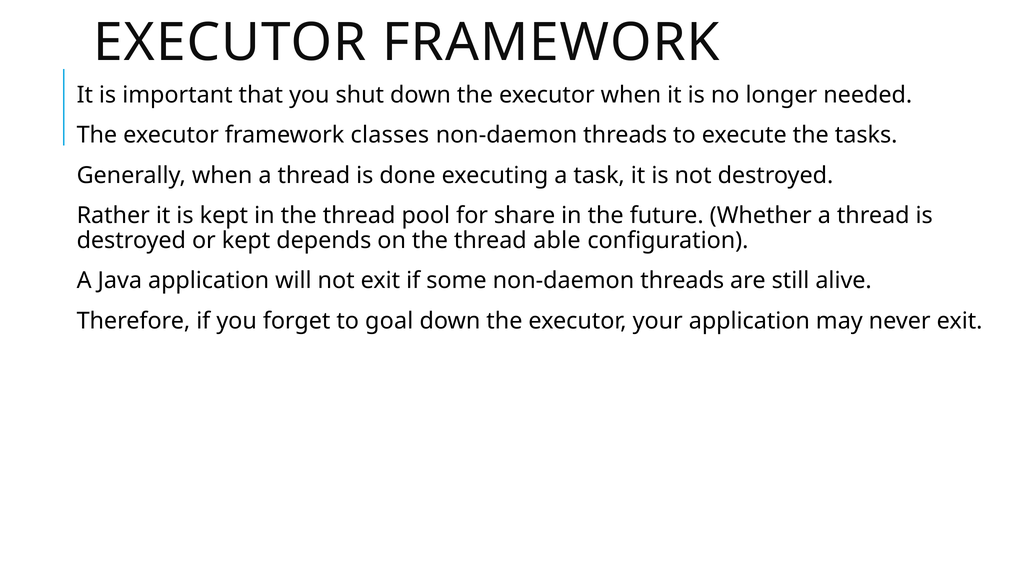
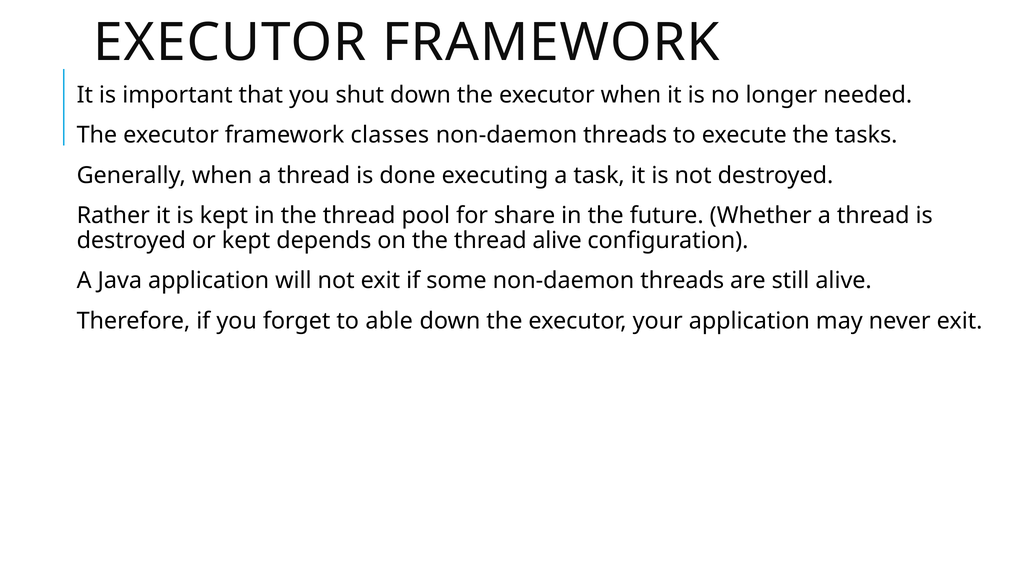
thread able: able -> alive
goal: goal -> able
